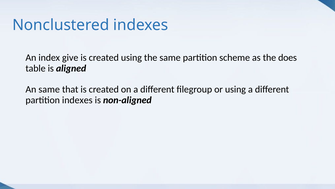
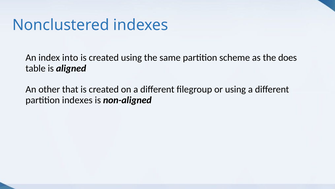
give: give -> into
An same: same -> other
